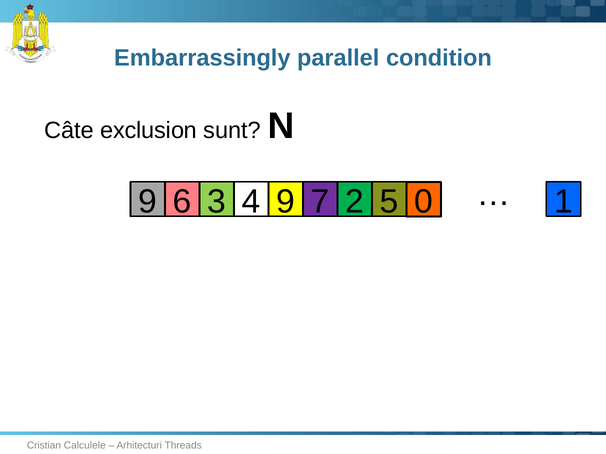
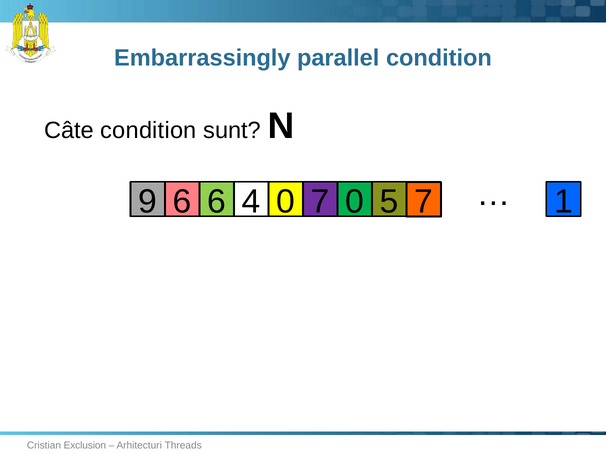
Câte exclusion: exclusion -> condition
6 3: 3 -> 6
4 9: 9 -> 0
7 2: 2 -> 0
5 0: 0 -> 7
Calculele: Calculele -> Exclusion
